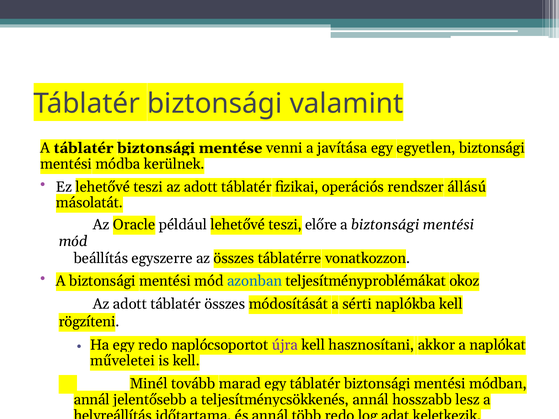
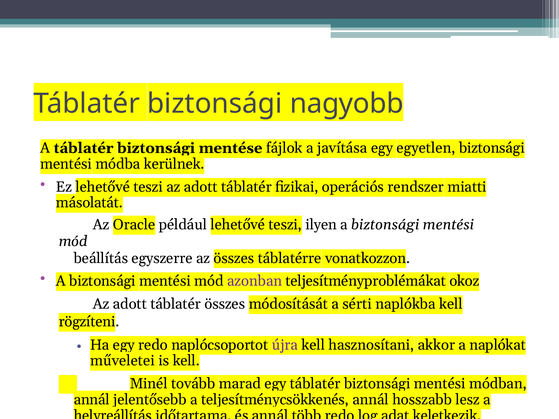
valamint: valamint -> nagyobb
venni: venni -> fájlok
állású: állású -> miatti
előre: előre -> ilyen
azonban colour: blue -> purple
